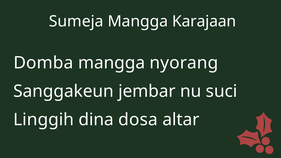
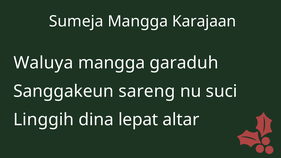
Domba: Domba -> Waluya
nyorang: nyorang -> garaduh
jembar: jembar -> sareng
dosa: dosa -> lepat
